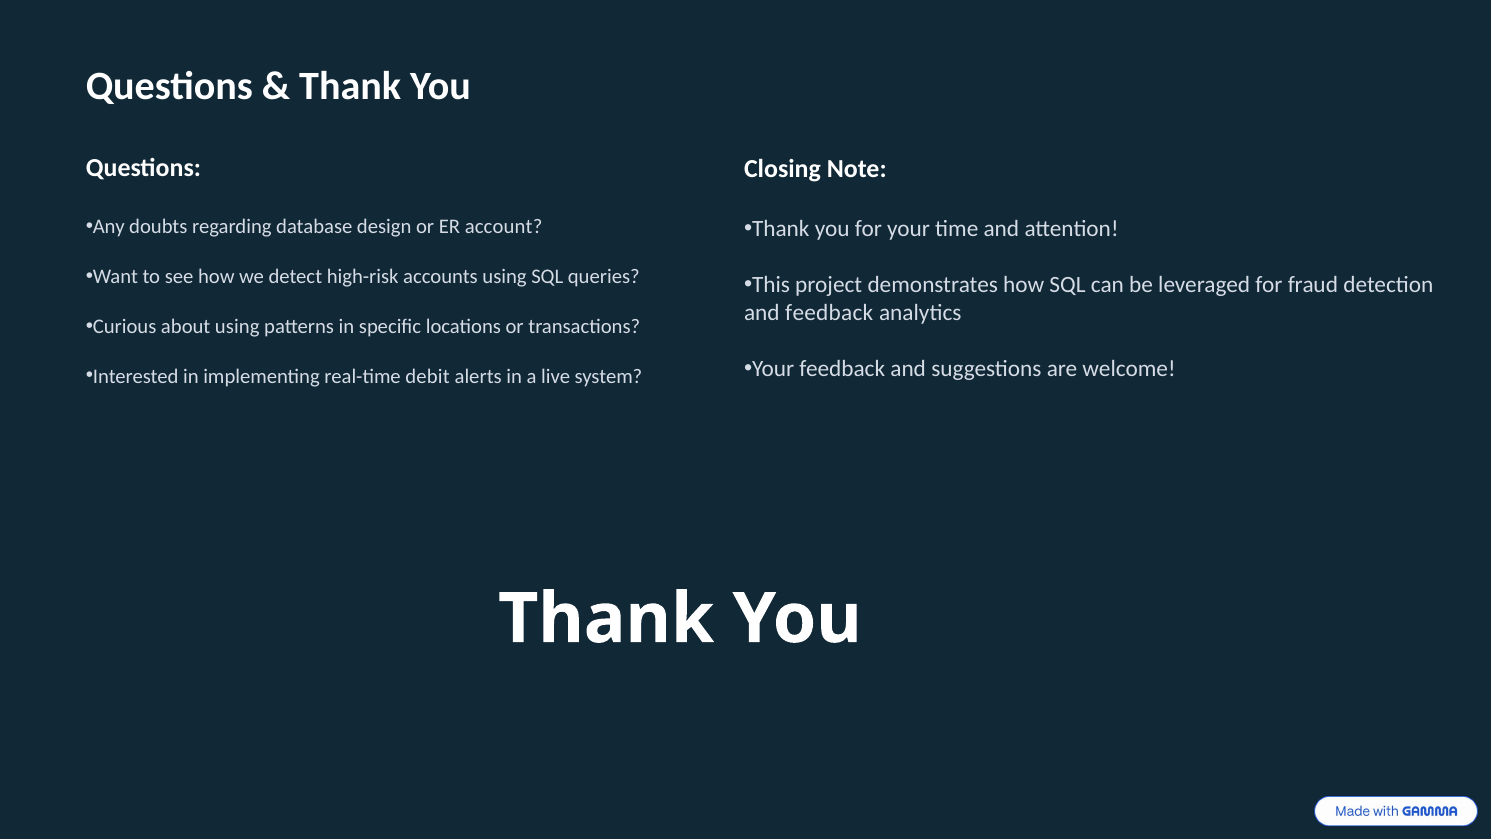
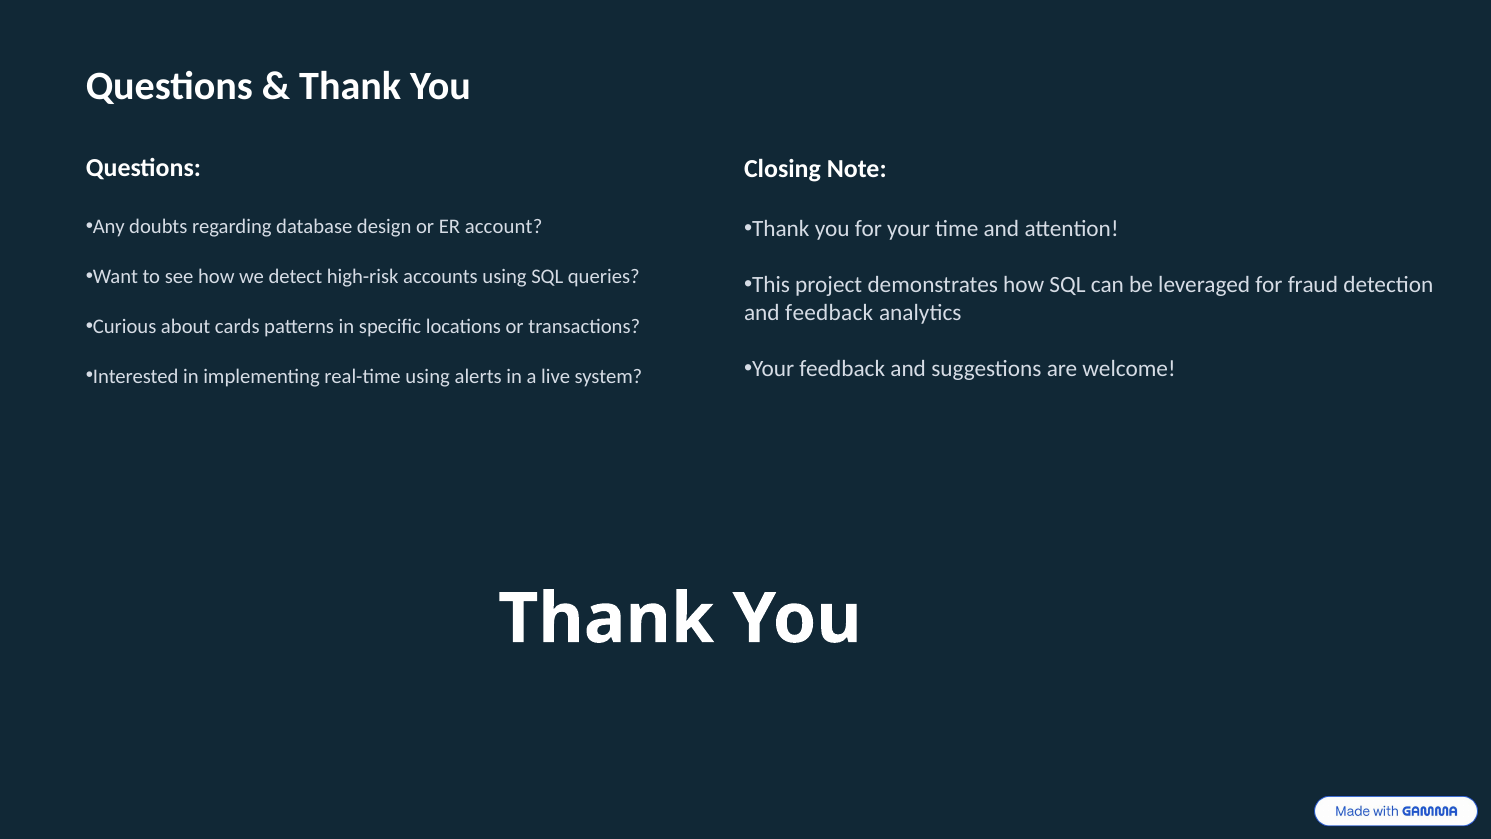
about using: using -> cards
real-time debit: debit -> using
